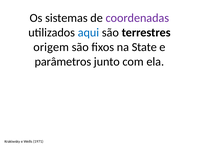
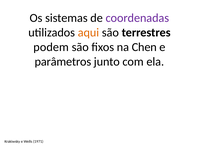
aqui colour: blue -> orange
origem: origem -> podem
State: State -> Chen
